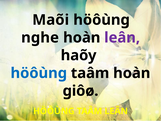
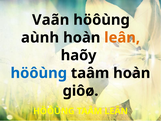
Maõi: Maõi -> Vaãn
nghe: nghe -> aùnh
leân at (122, 38) colour: purple -> orange
